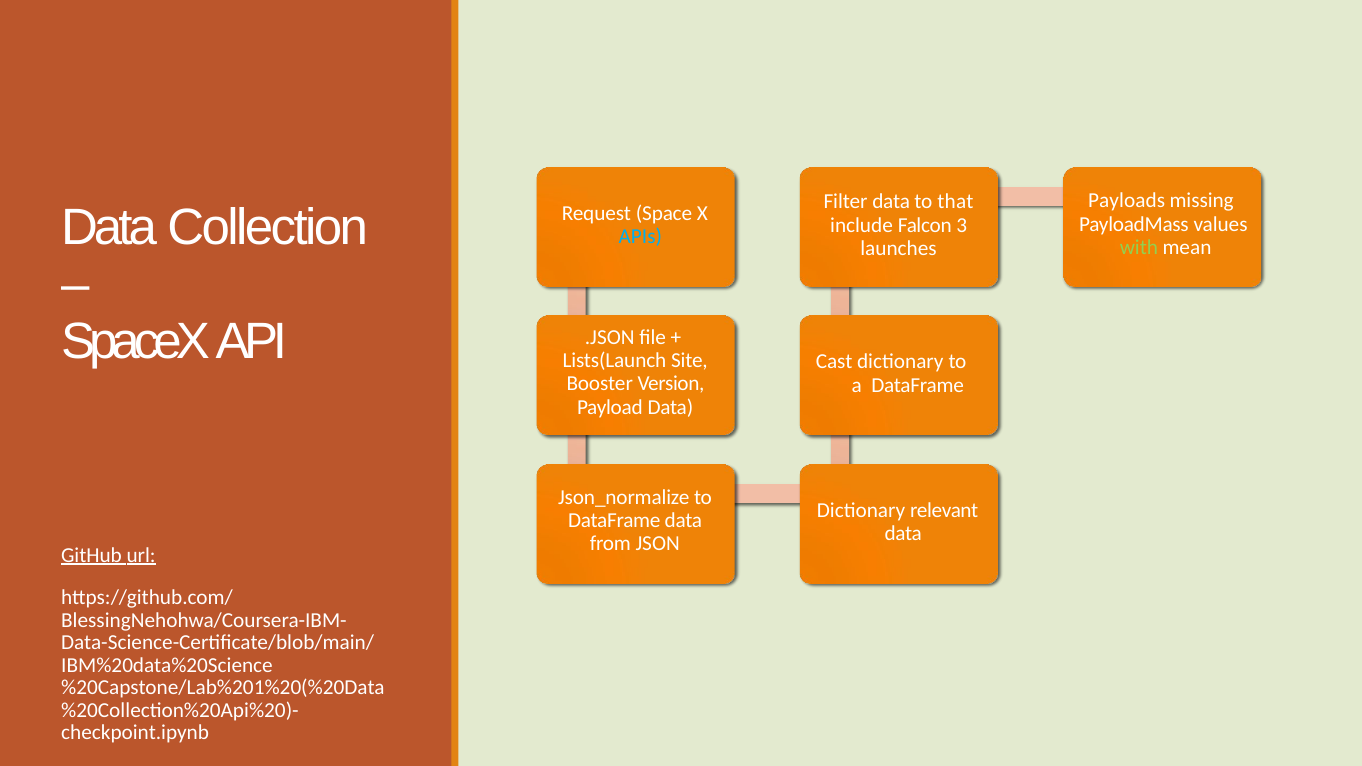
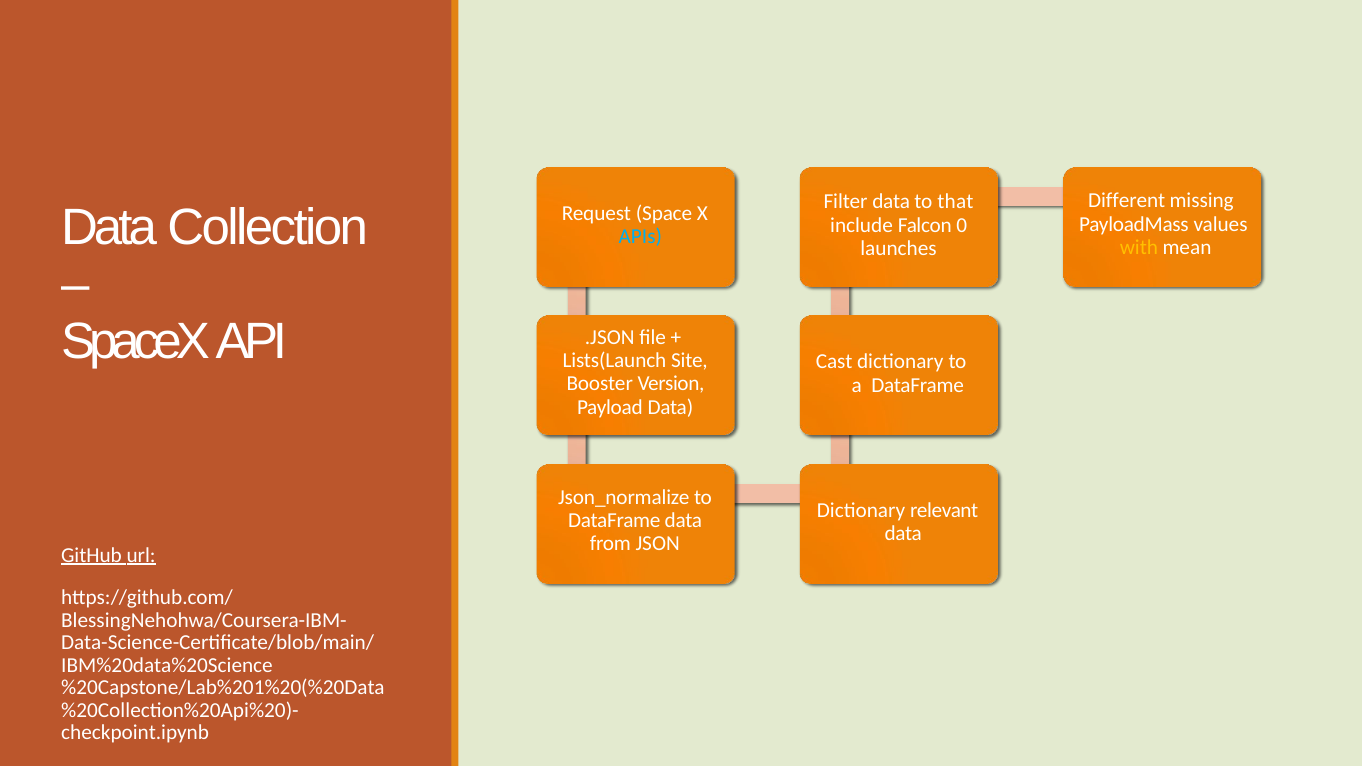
Payloads: Payloads -> Different
3: 3 -> 0
with colour: light green -> yellow
